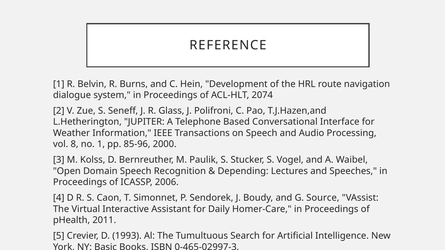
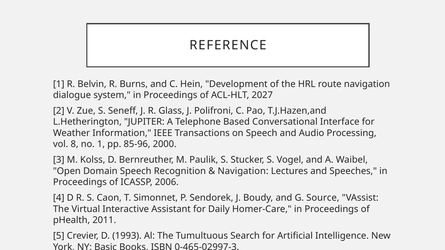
2074: 2074 -> 2027
Depending at (243, 171): Depending -> Navigation
